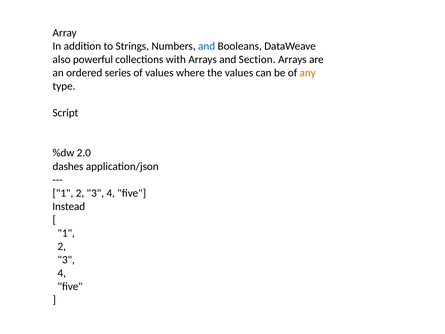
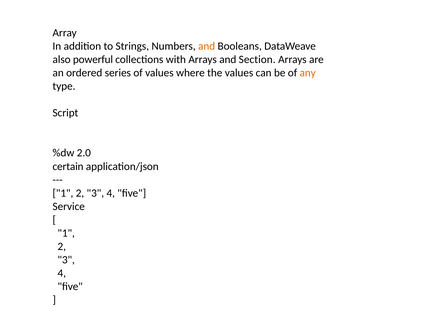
and at (207, 46) colour: blue -> orange
dashes: dashes -> certain
Instead: Instead -> Service
